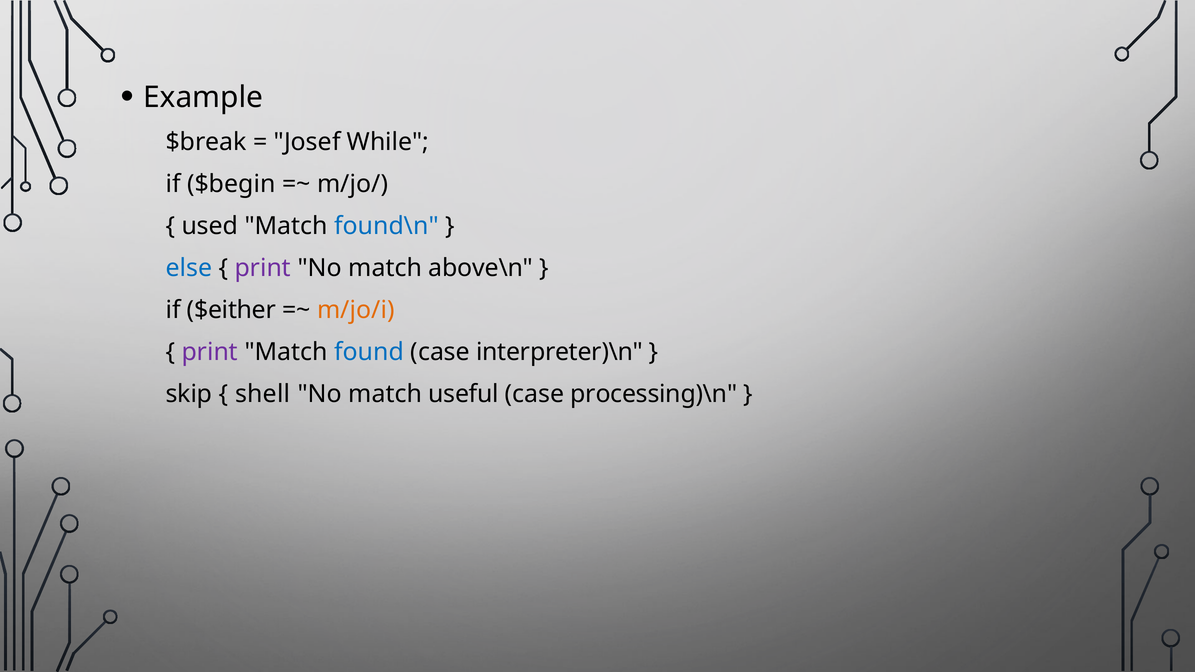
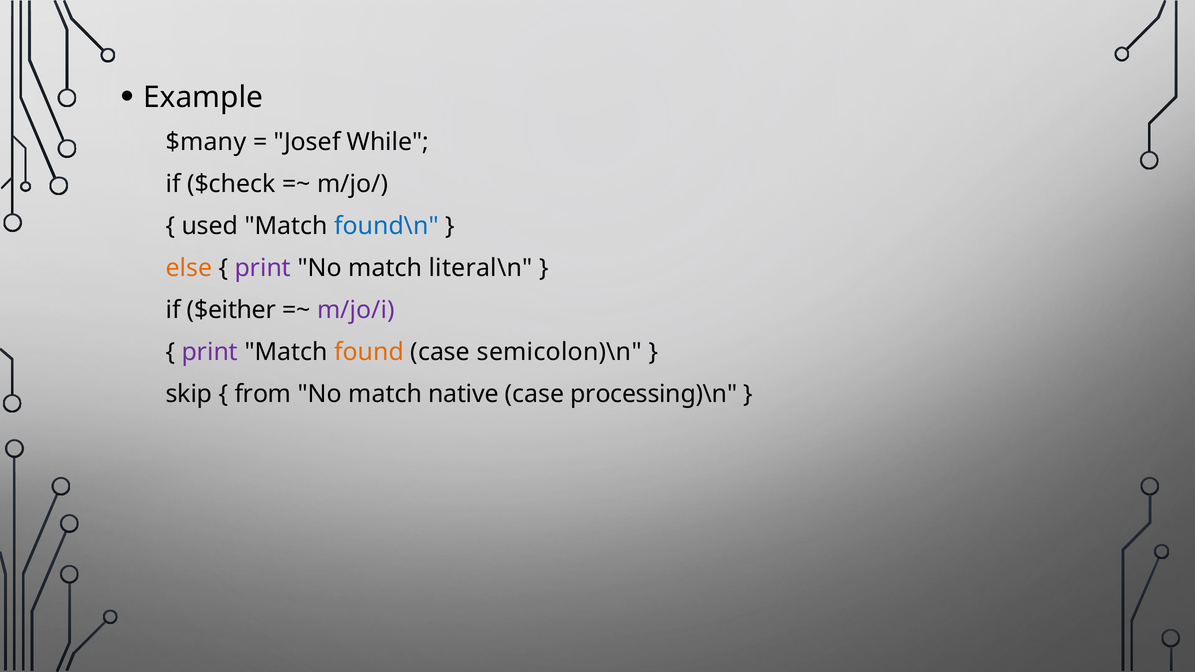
$break: $break -> $many
$begin: $begin -> $check
else colour: blue -> orange
above\n: above\n -> literal\n
m/jo/i colour: orange -> purple
found colour: blue -> orange
interpreter)\n: interpreter)\n -> semicolon)\n
shell: shell -> from
useful: useful -> native
